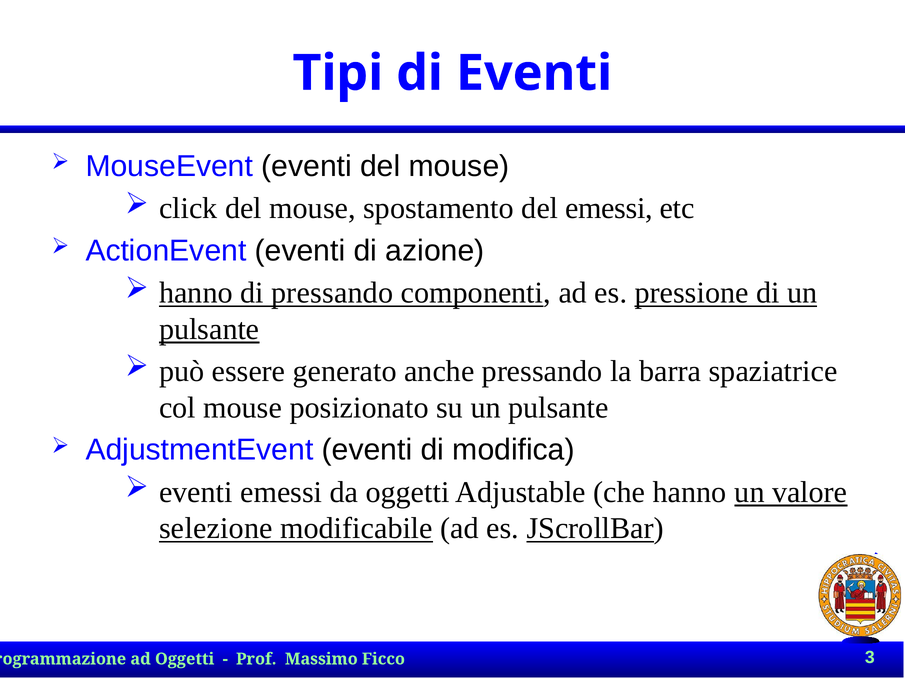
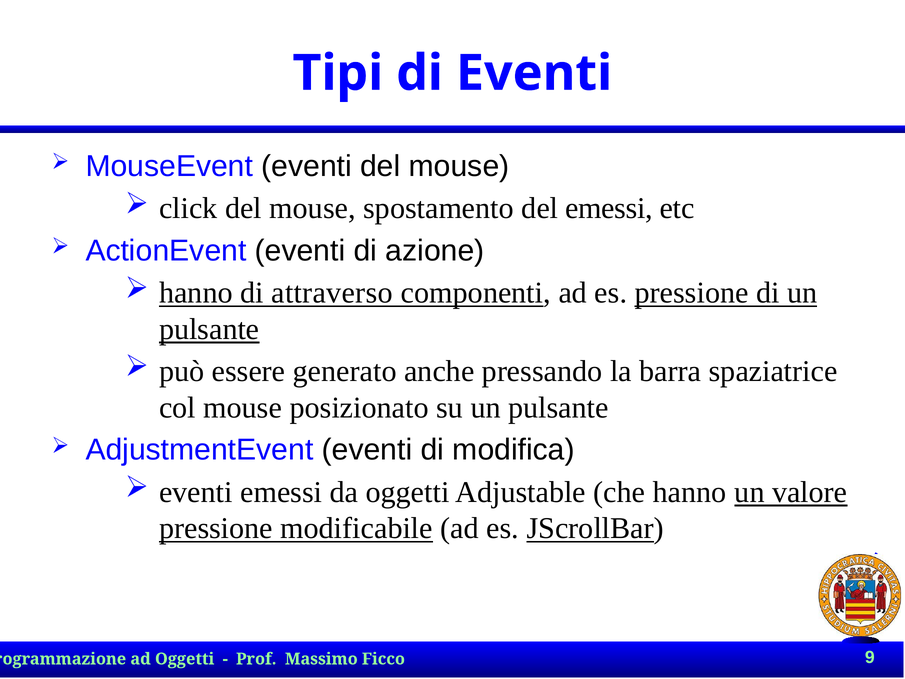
di pressando: pressando -> attraverso
selezione at (216, 528): selezione -> pressione
3: 3 -> 9
